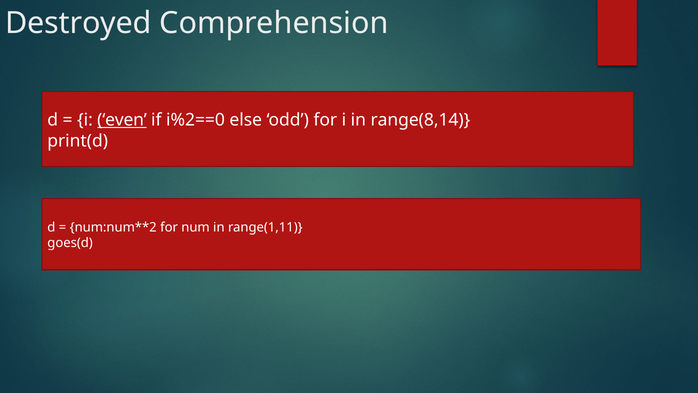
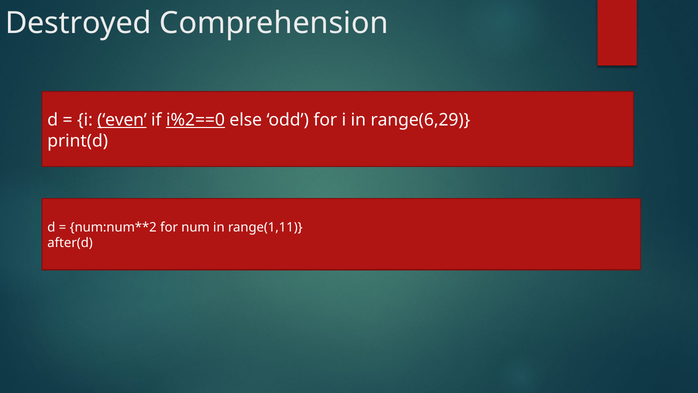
i%2==0 underline: none -> present
range(8,14: range(8,14 -> range(6,29
goes(d: goes(d -> after(d
